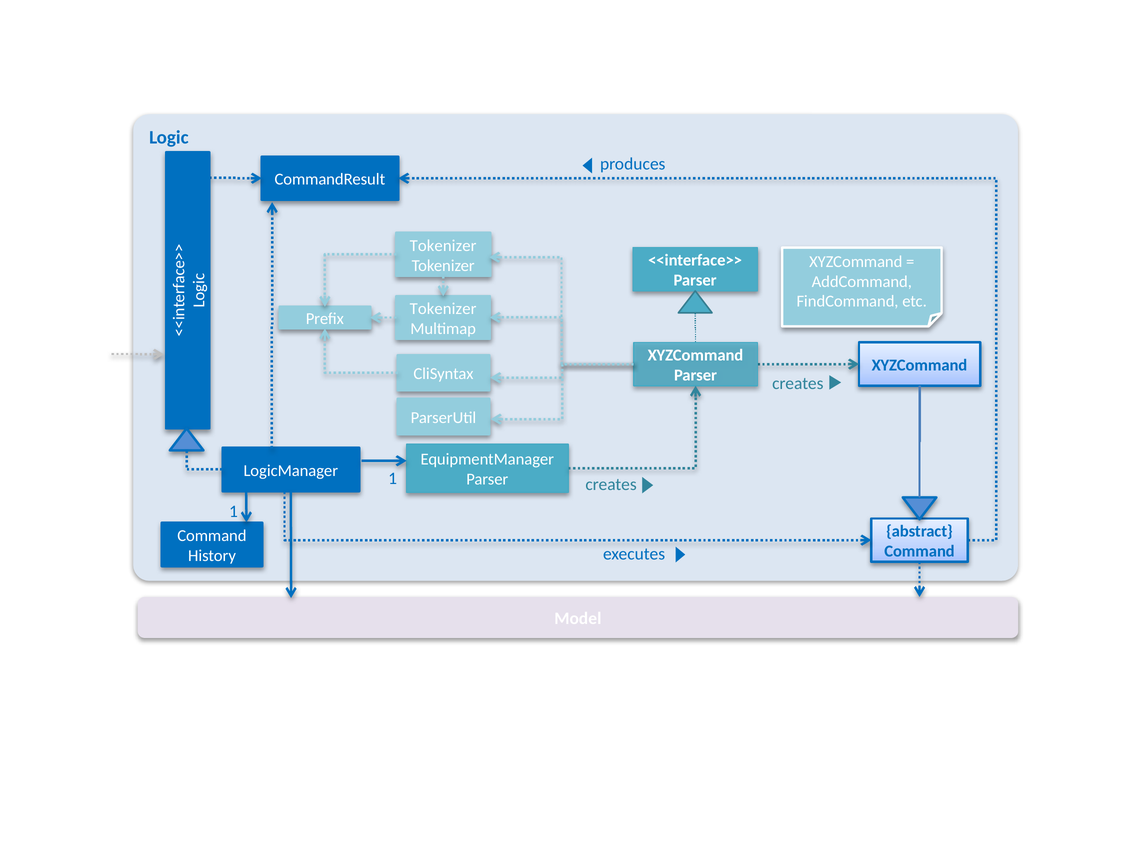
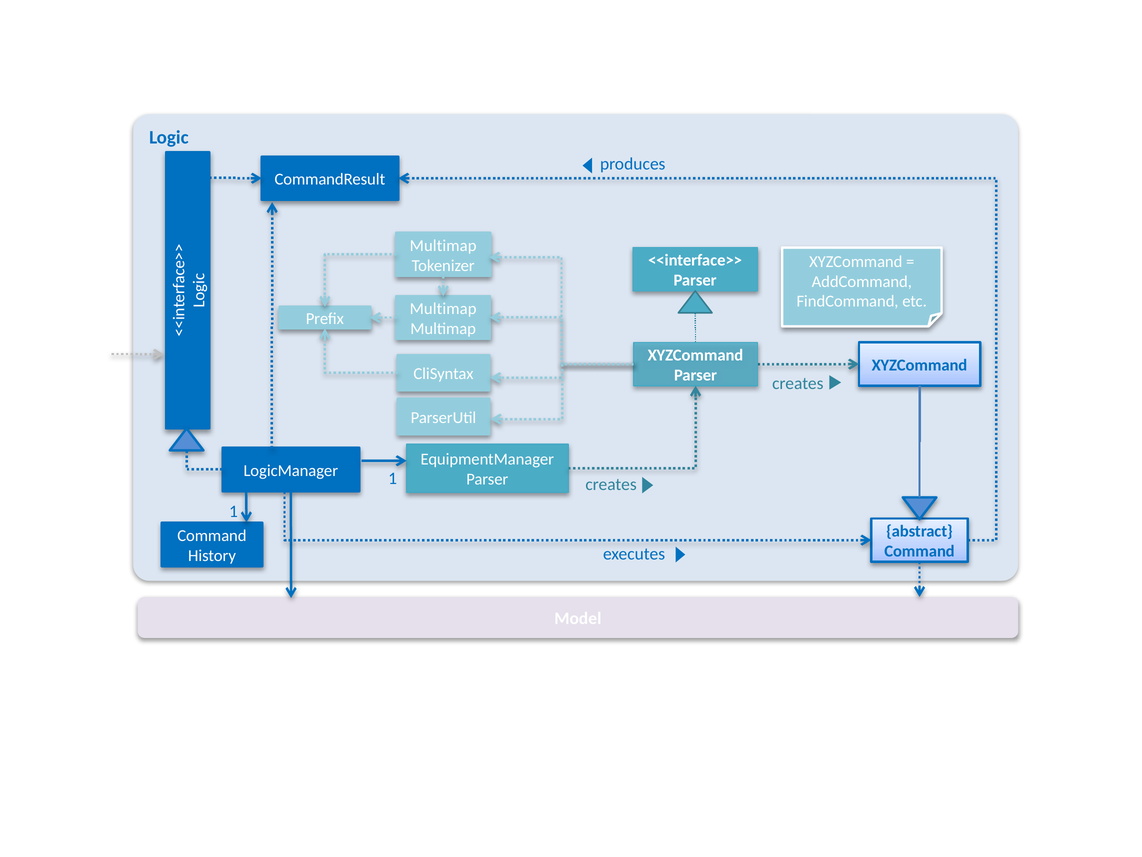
Tokenizer at (443, 245): Tokenizer -> Multimap
Tokenizer at (443, 308): Tokenizer -> Multimap
